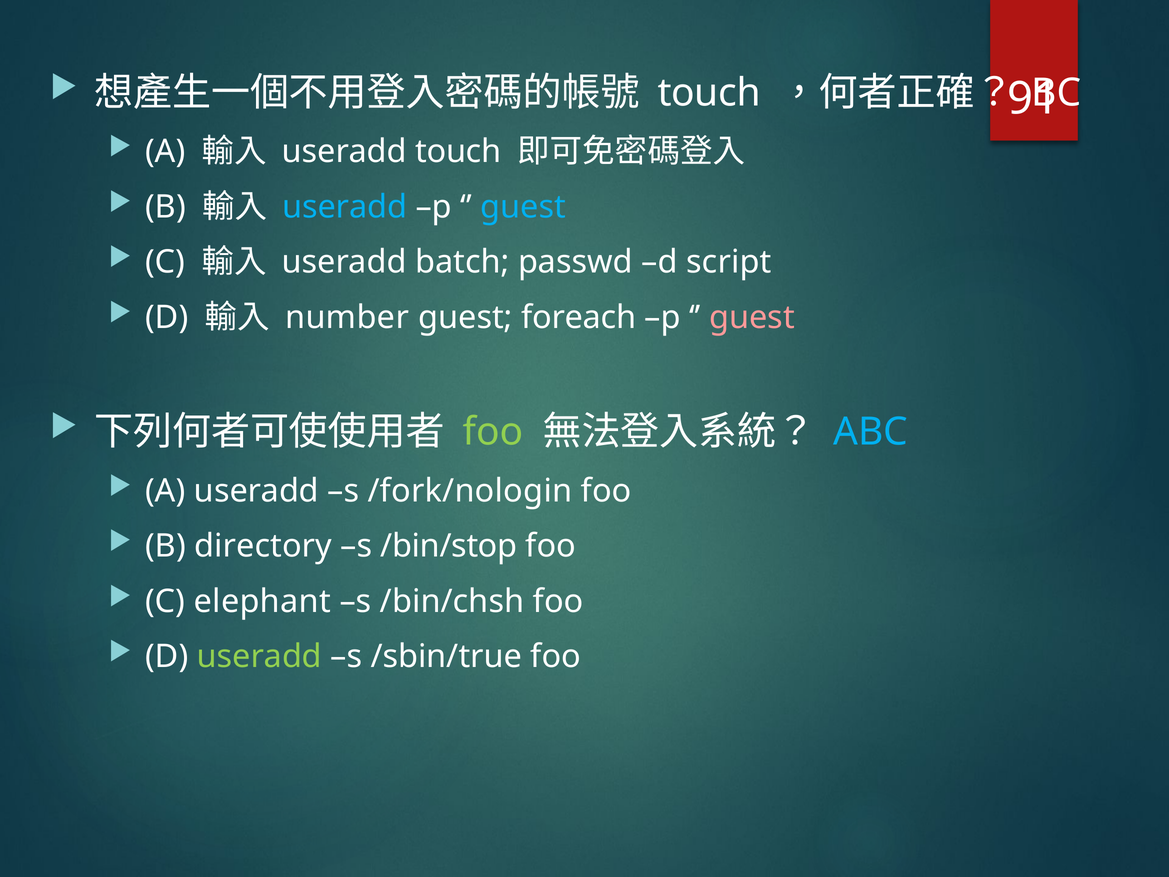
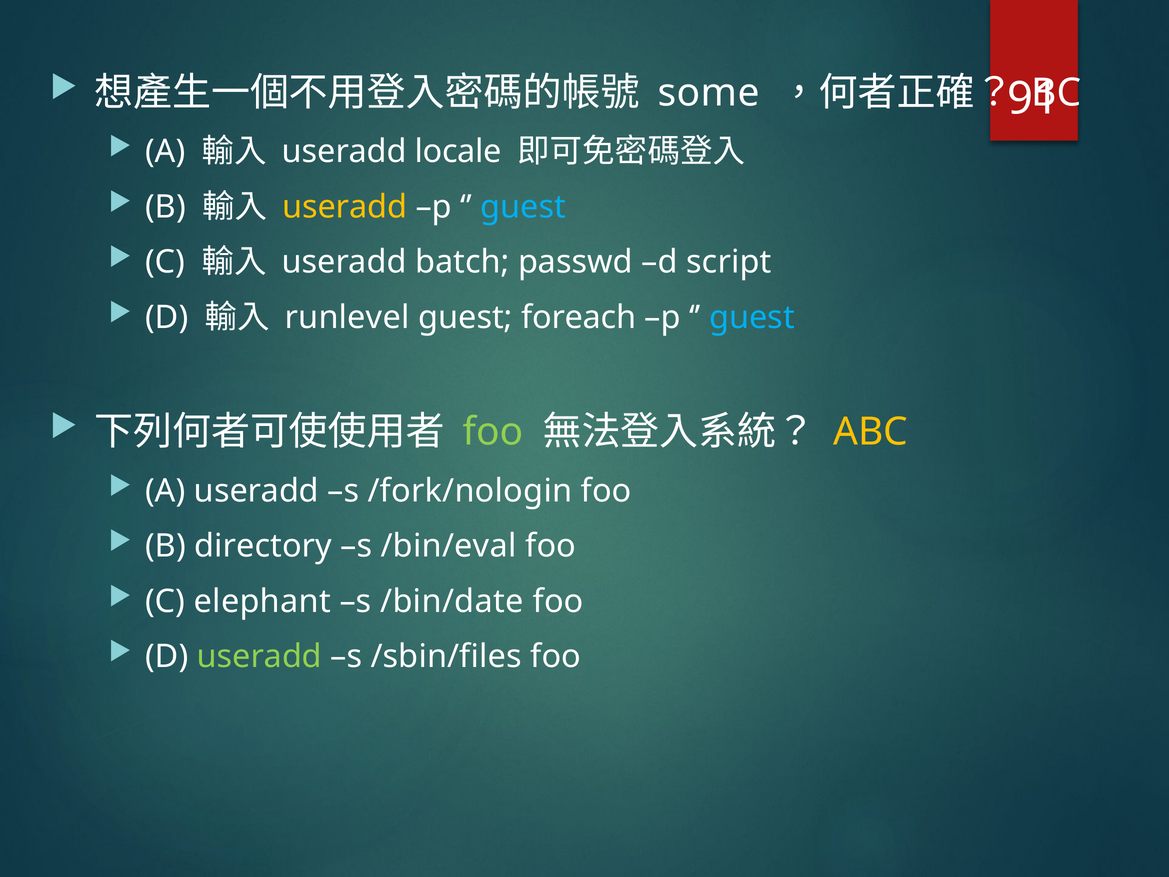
touch at (709, 93): touch -> some
useradd touch: touch -> locale
useradd at (345, 207) colour: light blue -> yellow
number: number -> runlevel
guest at (752, 317) colour: pink -> light blue
ABC colour: light blue -> yellow
/bin/stop: /bin/stop -> /bin/eval
/bin/chsh: /bin/chsh -> /bin/date
/sbin/true: /sbin/true -> /sbin/files
